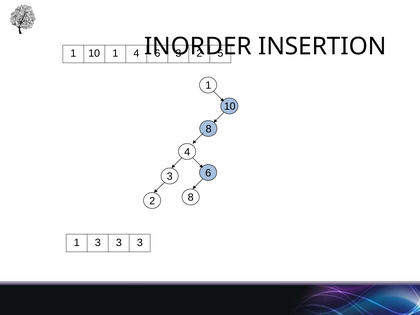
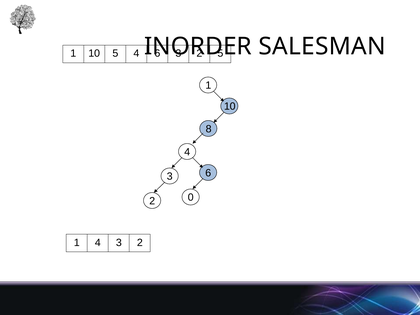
INSERTION: INSERTION -> SALESMAN
10 1: 1 -> 5
2 8: 8 -> 0
1 3: 3 -> 4
3 at (140, 243): 3 -> 2
